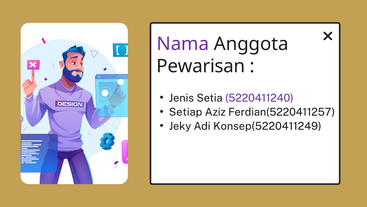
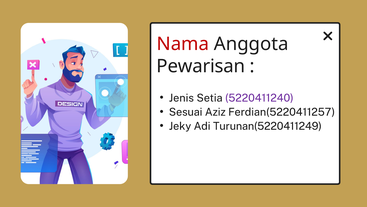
Nama colour: purple -> red
Setiap: Setiap -> Sesuai
Konsep(5220411249: Konsep(5220411249 -> Turunan(5220411249
